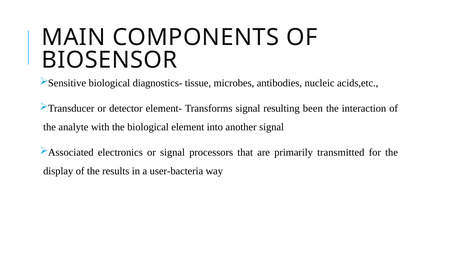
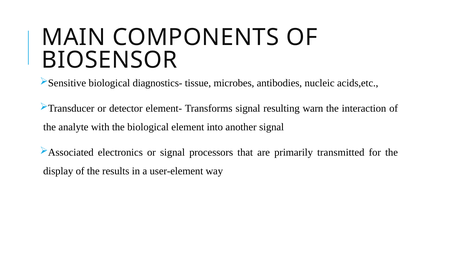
been: been -> warn
user-bacteria: user-bacteria -> user-element
